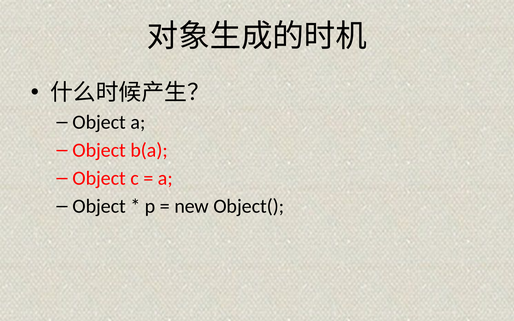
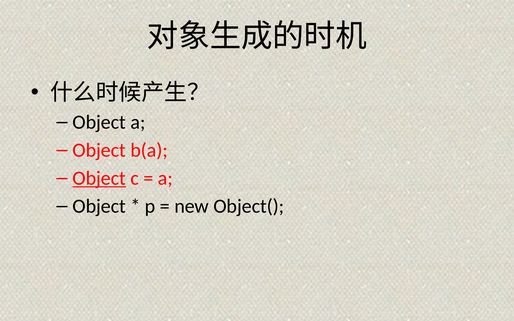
Object at (99, 178) underline: none -> present
